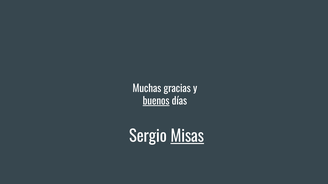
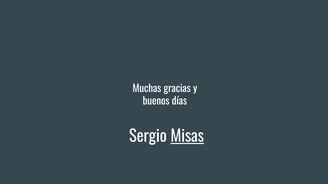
buenos underline: present -> none
